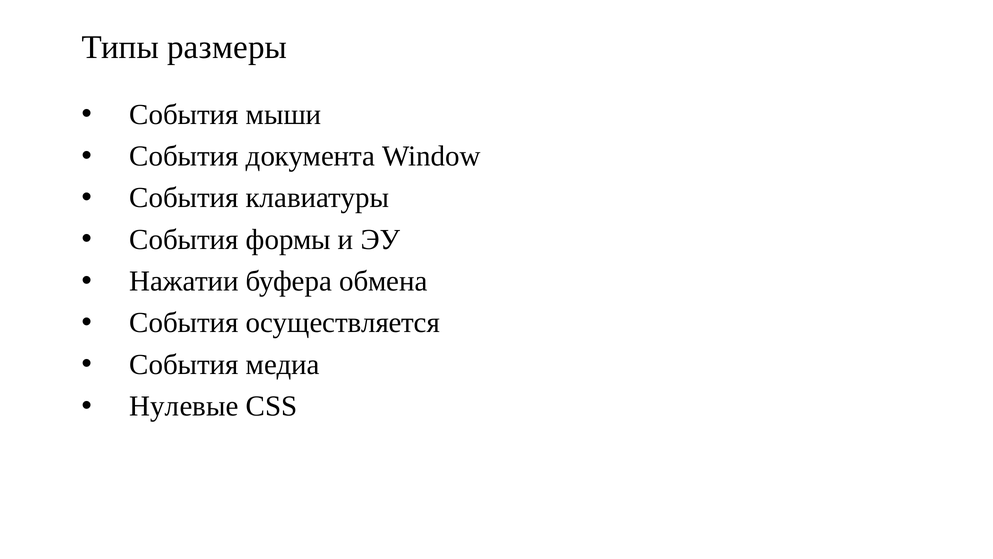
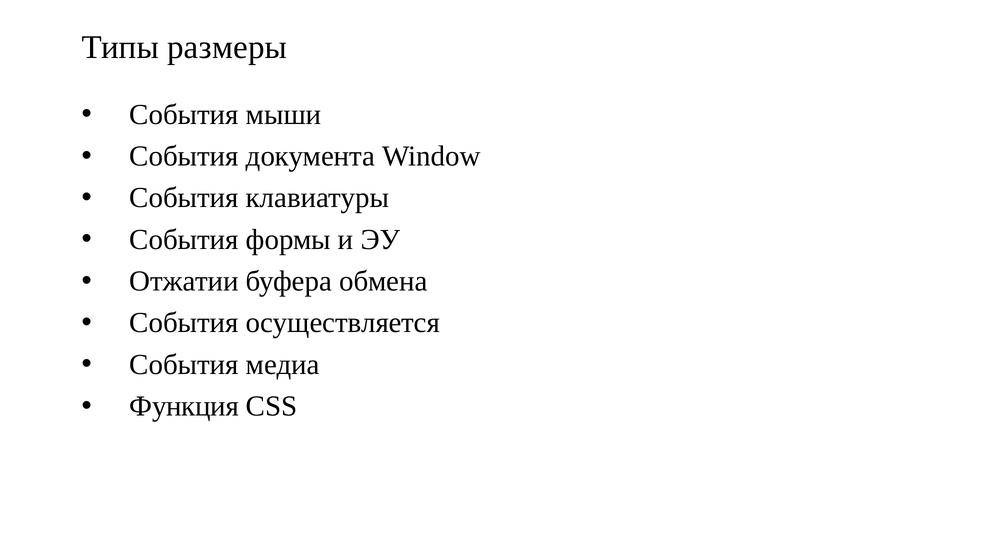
Нажатии: Нажатии -> Отжатии
Нулевые: Нулевые -> Функция
